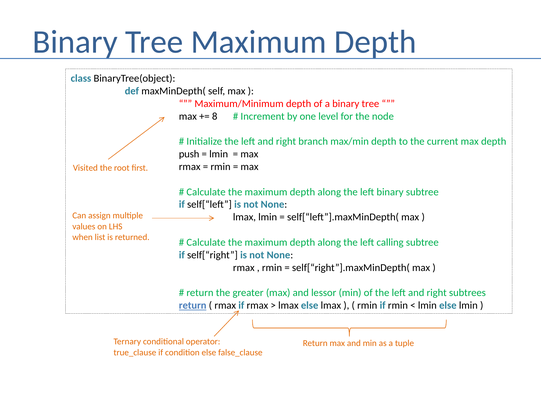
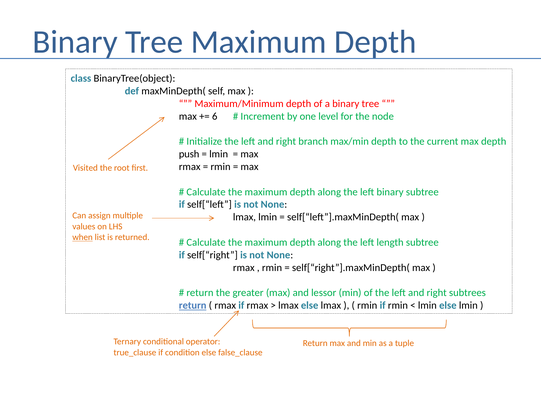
8: 8 -> 6
when underline: none -> present
calling: calling -> length
